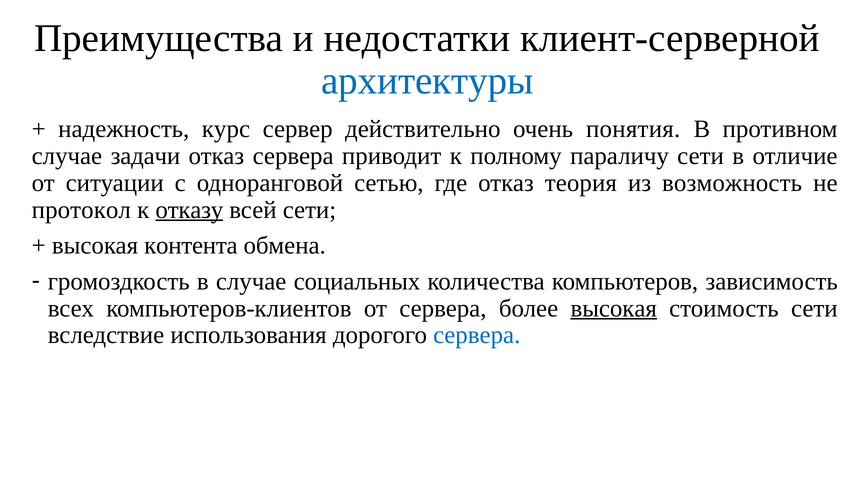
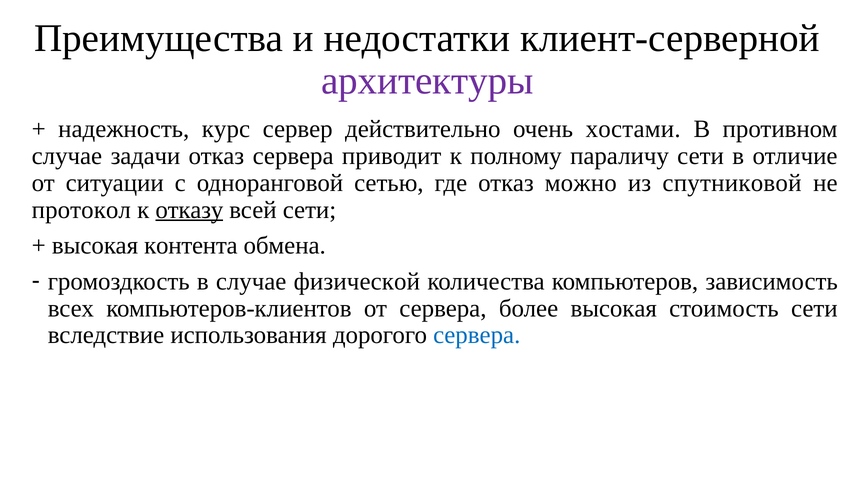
архитектуры colour: blue -> purple
понятия: понятия -> хостами
теория: теория -> можно
возможность: возможность -> спутниковой
социальных: социальных -> физической
высокая at (614, 308) underline: present -> none
